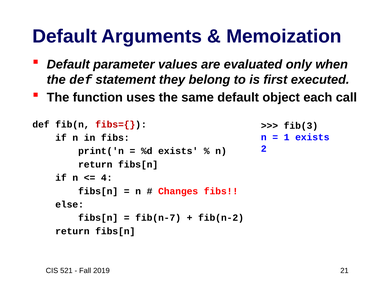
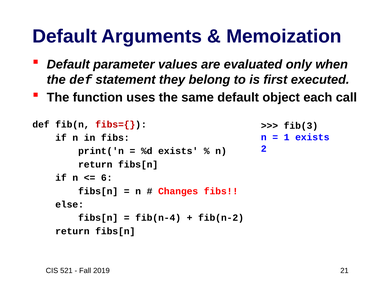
4: 4 -> 6
fib(n-7: fib(n-7 -> fib(n-4
